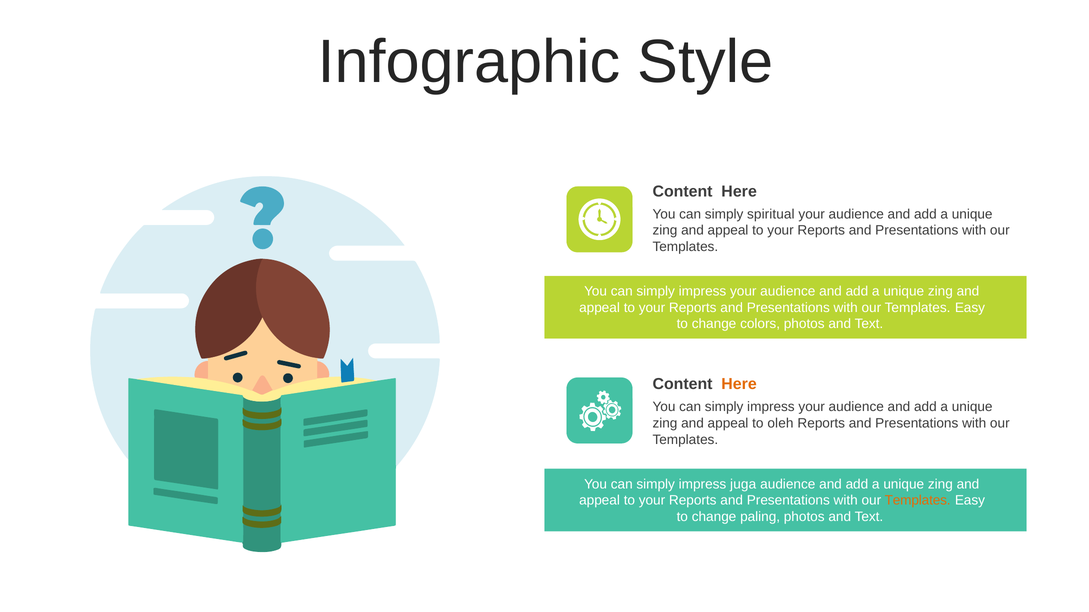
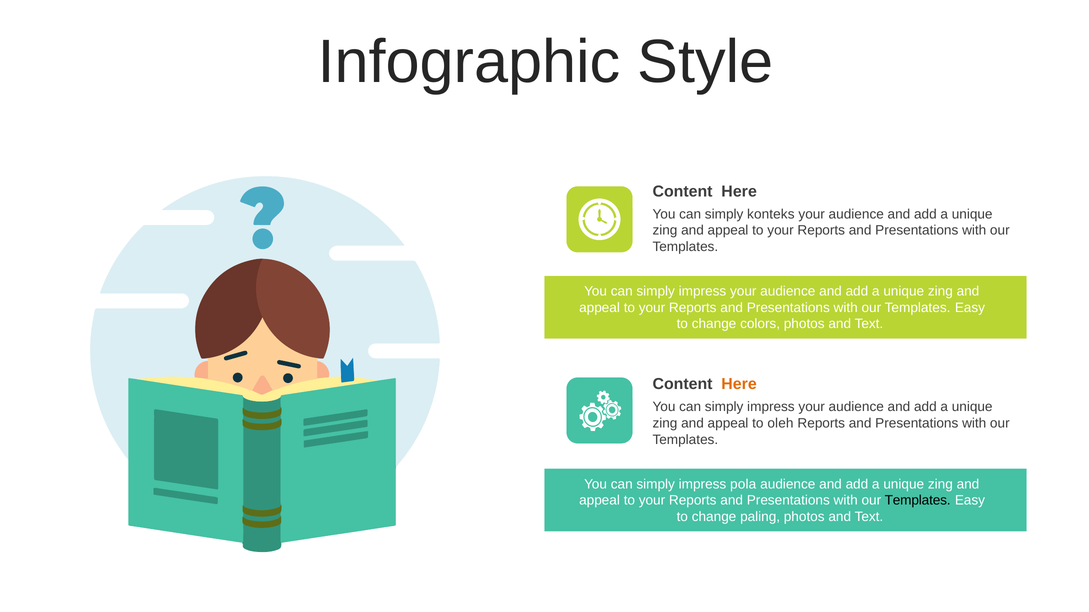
spiritual: spiritual -> konteks
juga: juga -> pola
Templates at (918, 501) colour: orange -> black
